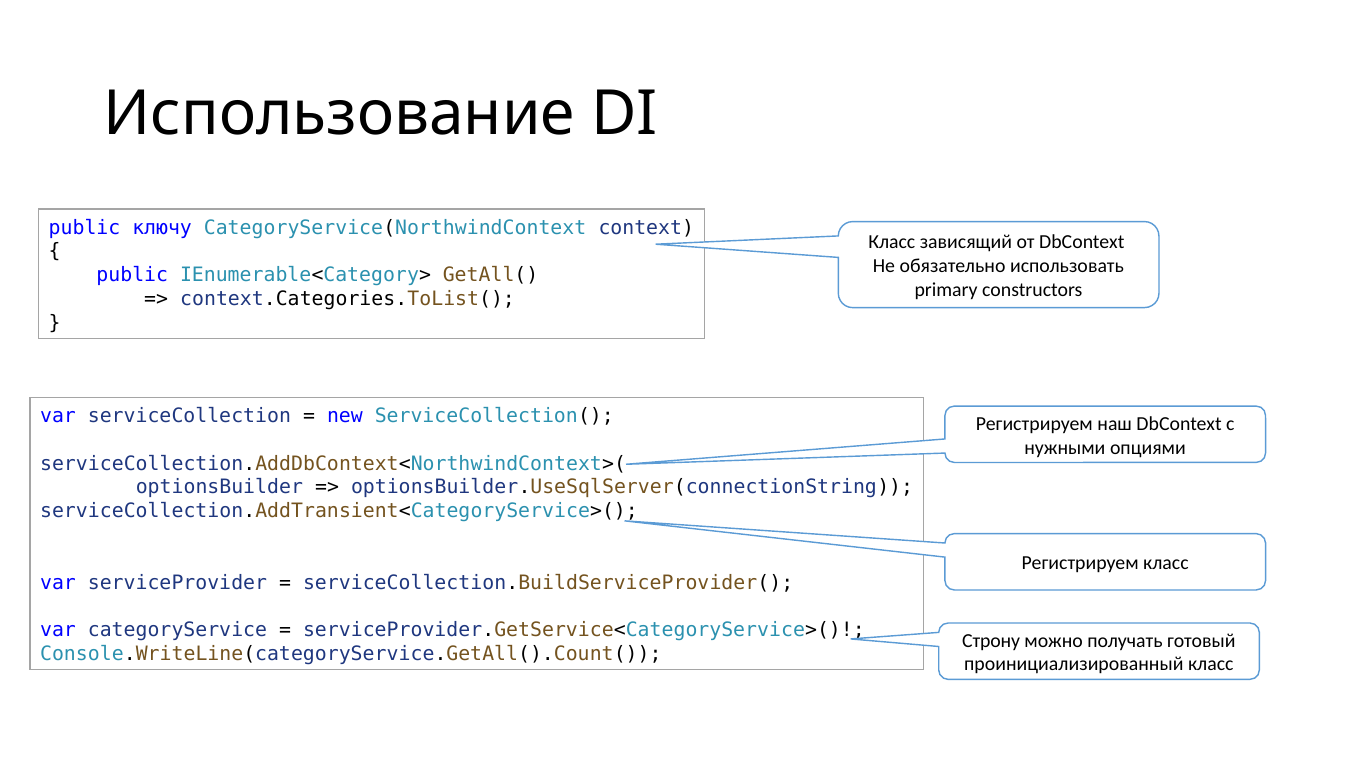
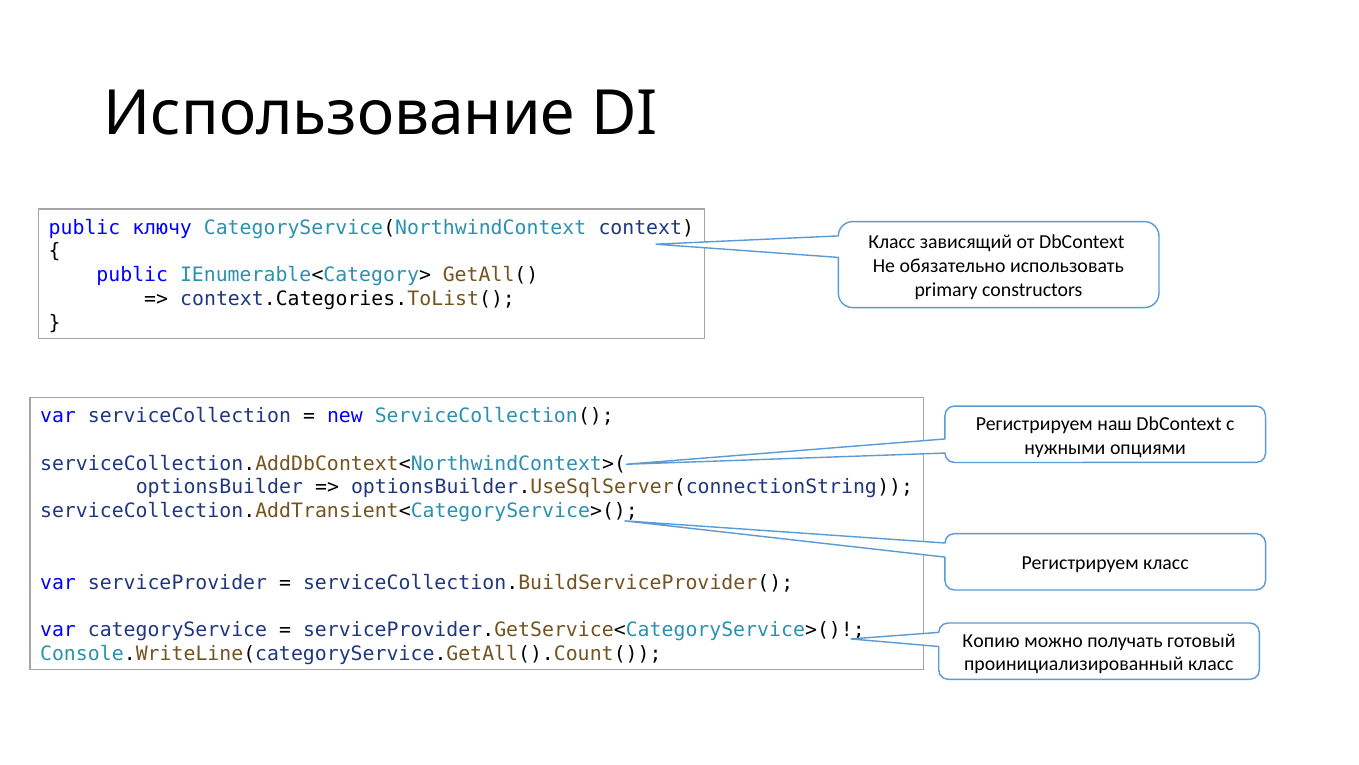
Строну: Строну -> Копию
